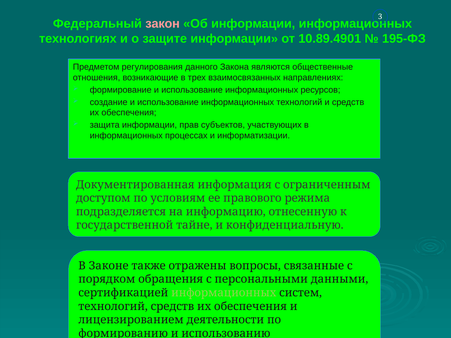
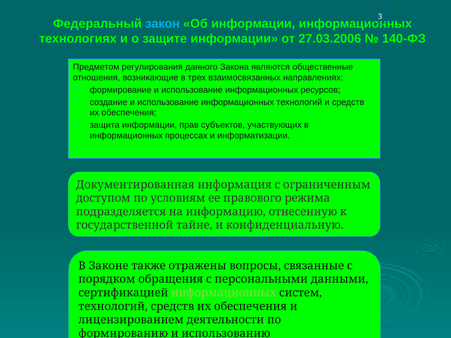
закон colour: pink -> light blue
10.89.4901: 10.89.4901 -> 27.03.2006
195-ФЗ: 195-ФЗ -> 140-ФЗ
